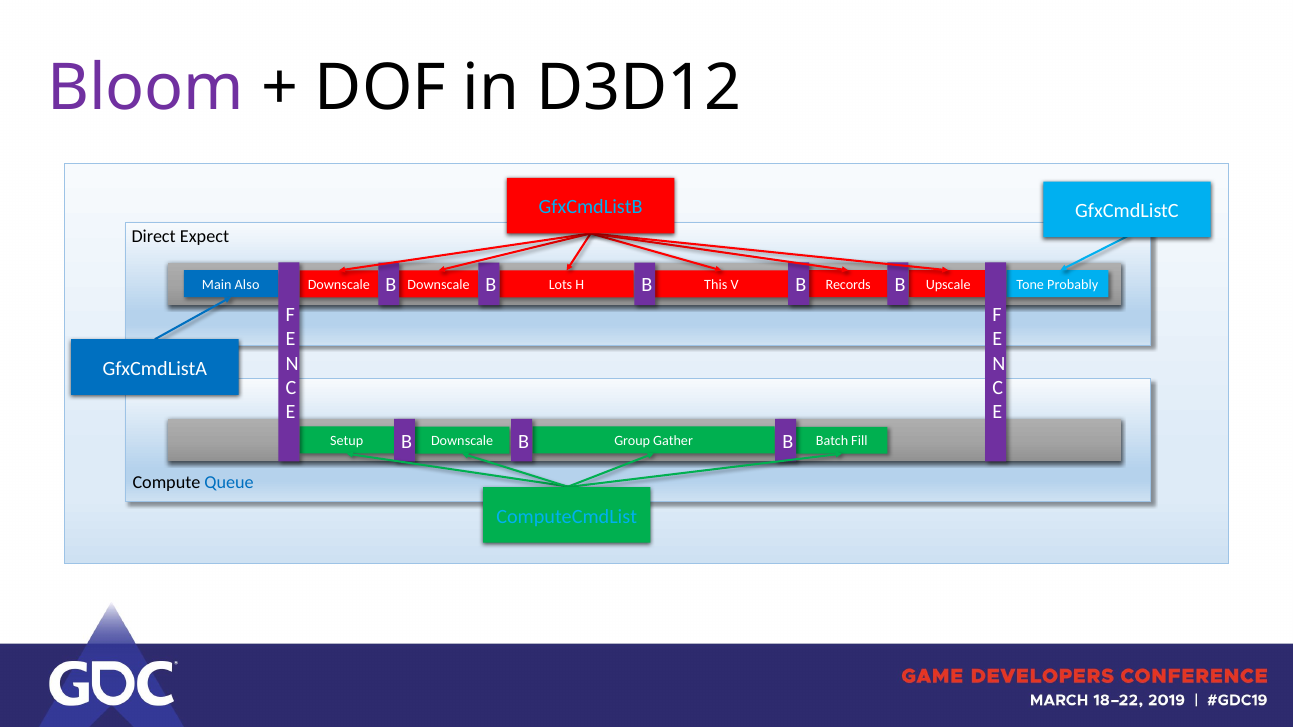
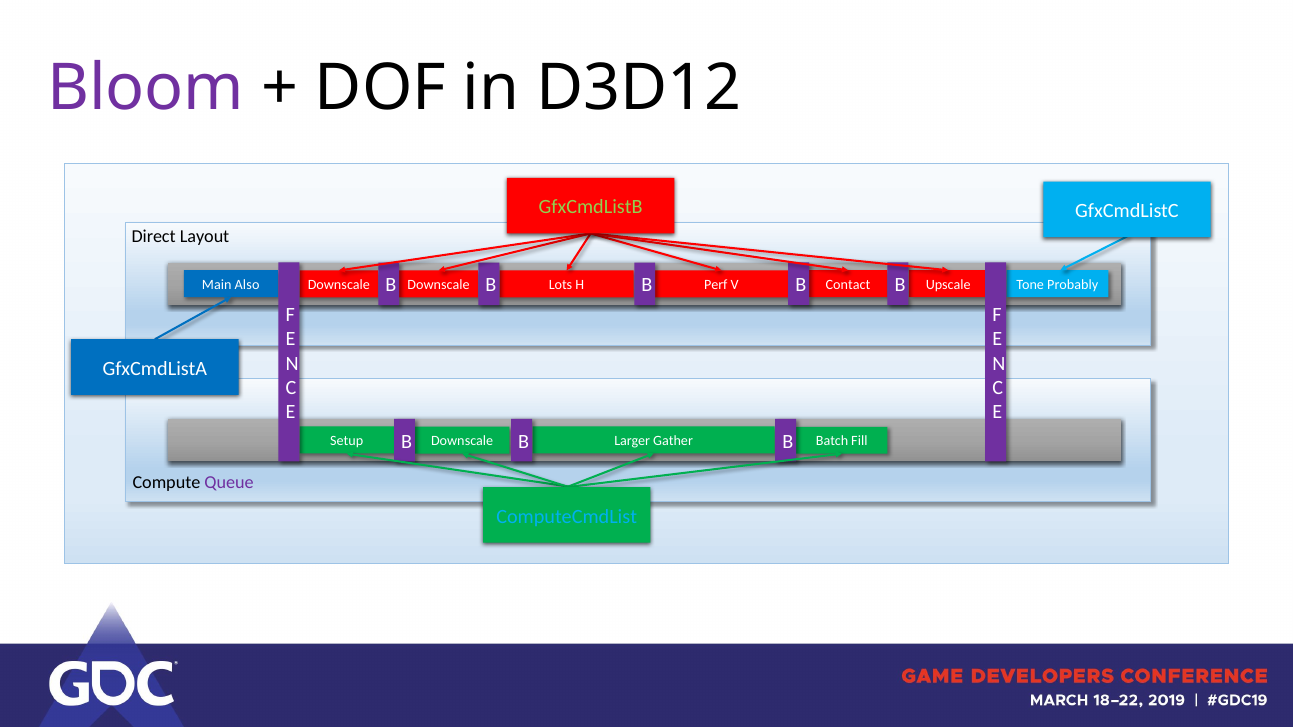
GfxCmdListB colour: light blue -> light green
Expect: Expect -> Layout
This: This -> Perf
Records: Records -> Contact
Group: Group -> Larger
Queue colour: blue -> purple
